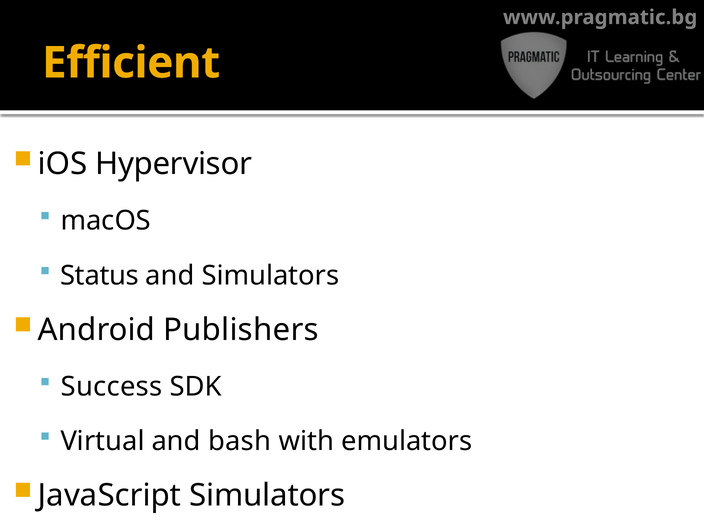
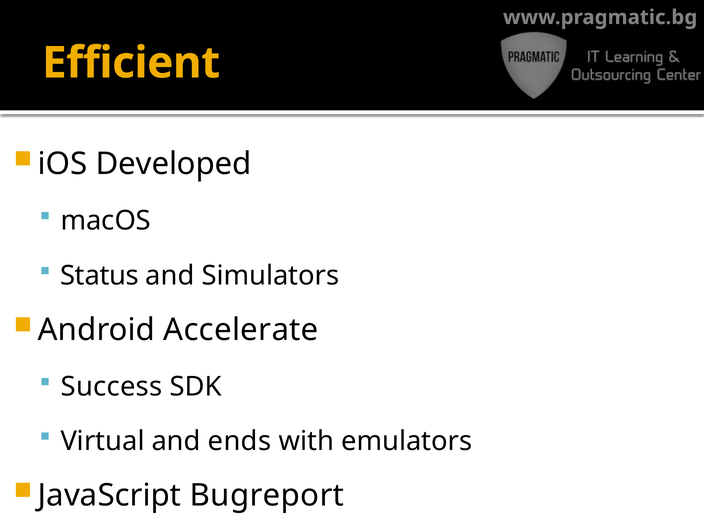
Hypervisor: Hypervisor -> Developed
Publishers: Publishers -> Accelerate
bash: bash -> ends
JavaScript Simulators: Simulators -> Bugreport
